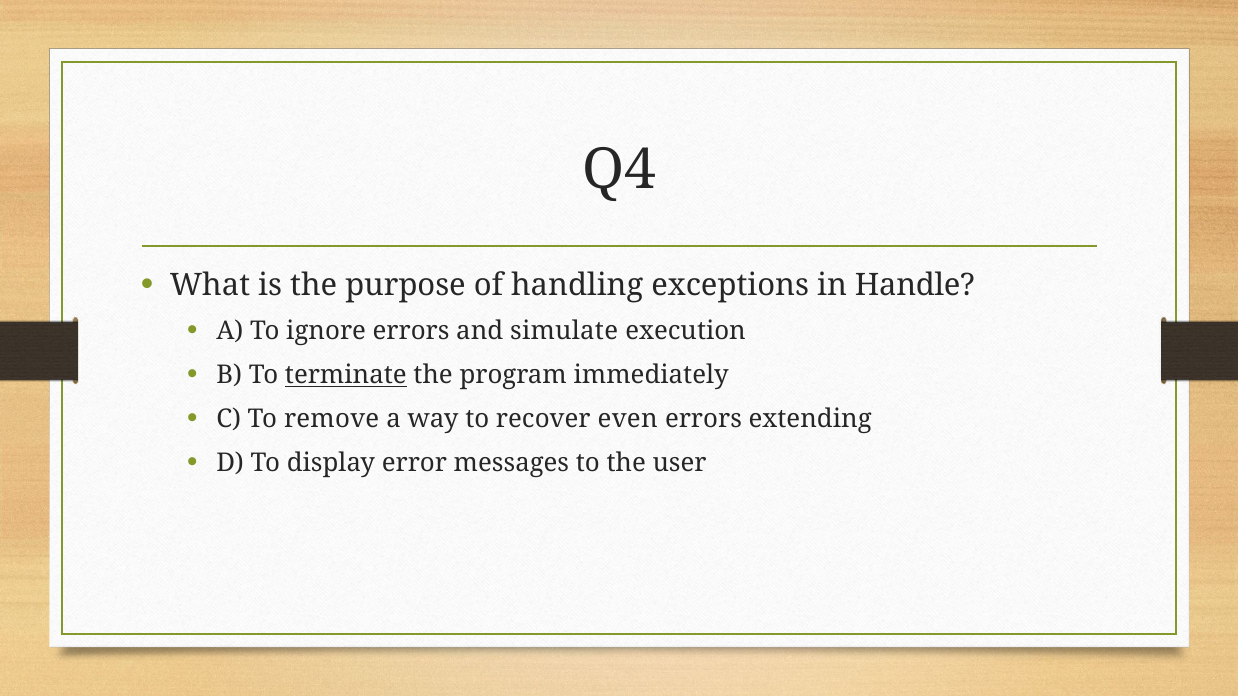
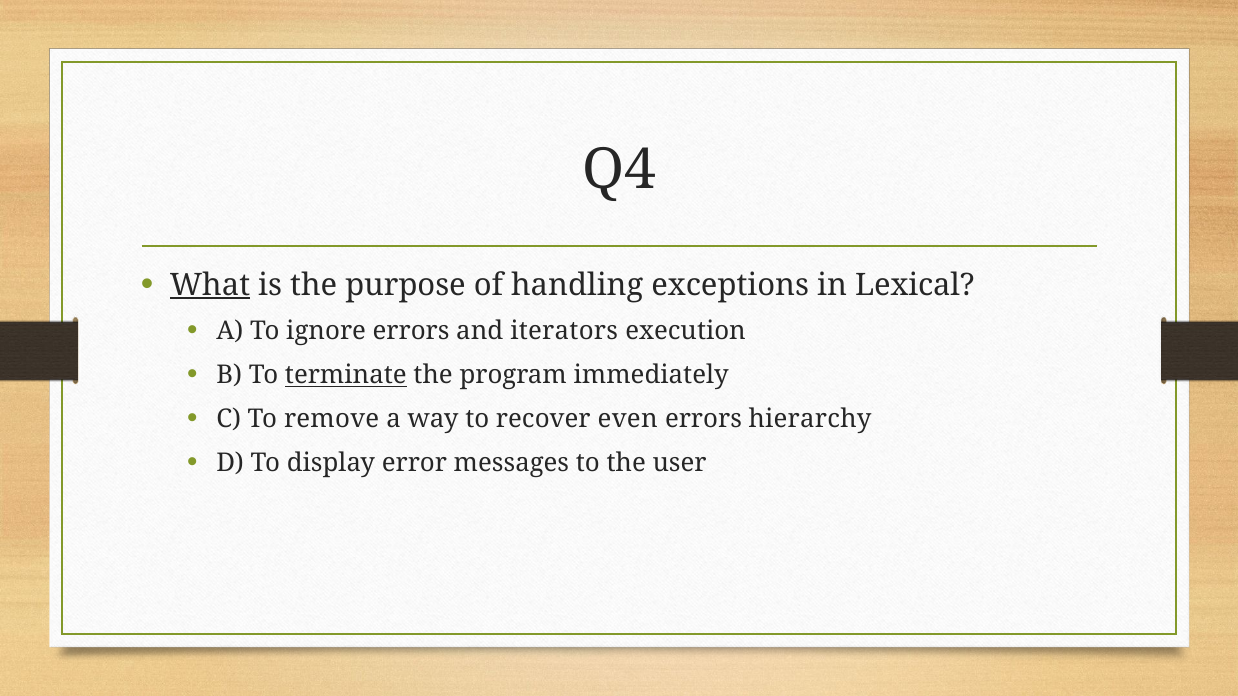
What underline: none -> present
Handle: Handle -> Lexical
simulate: simulate -> iterators
extending: extending -> hierarchy
